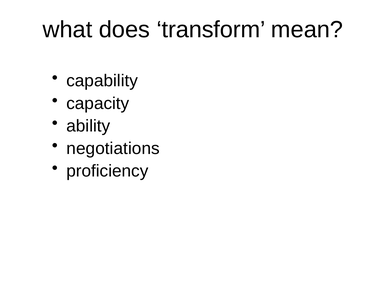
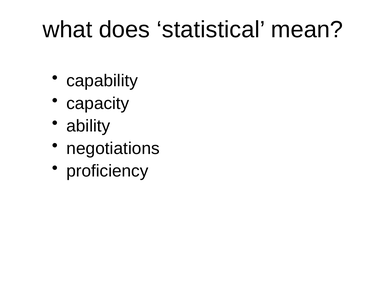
transform: transform -> statistical
